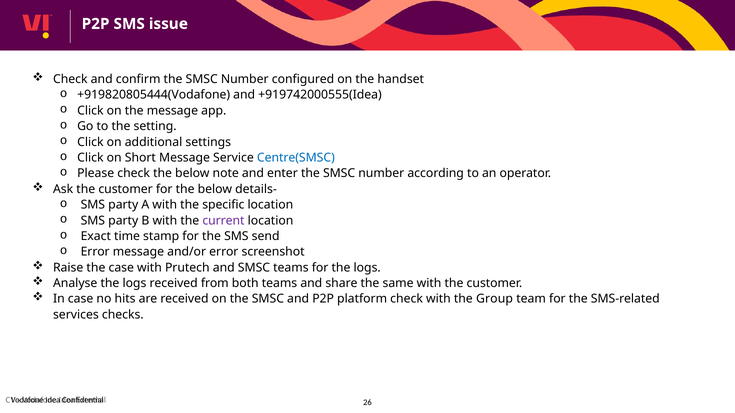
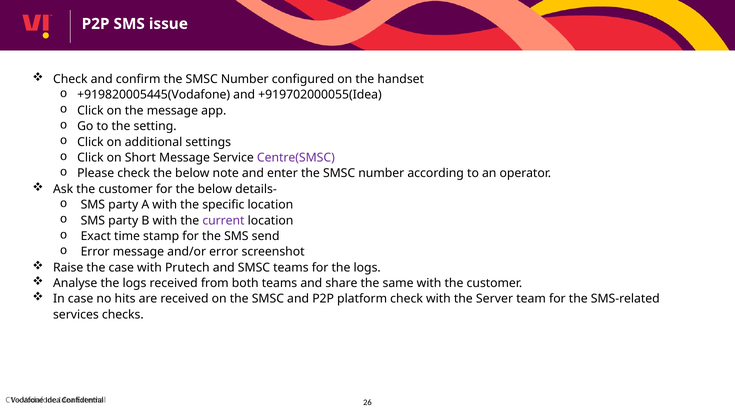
+919820805444(Vodafone: +919820805444(Vodafone -> +919820005445(Vodafone
+919742000555(Idea: +919742000555(Idea -> +919702000055(Idea
Centre(SMSC colour: blue -> purple
Group: Group -> Server
